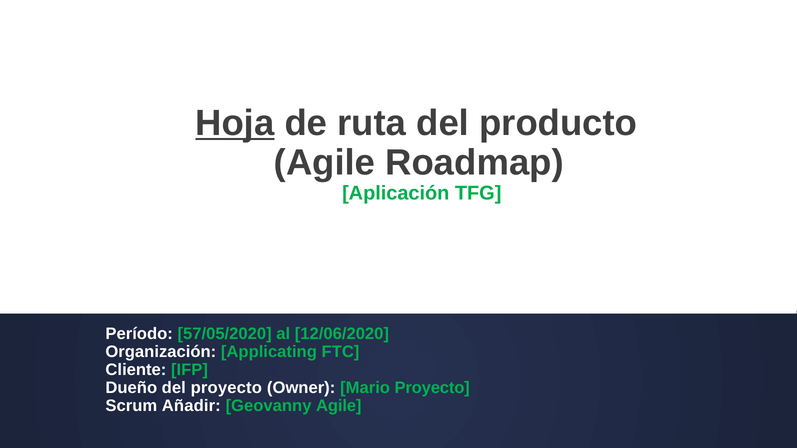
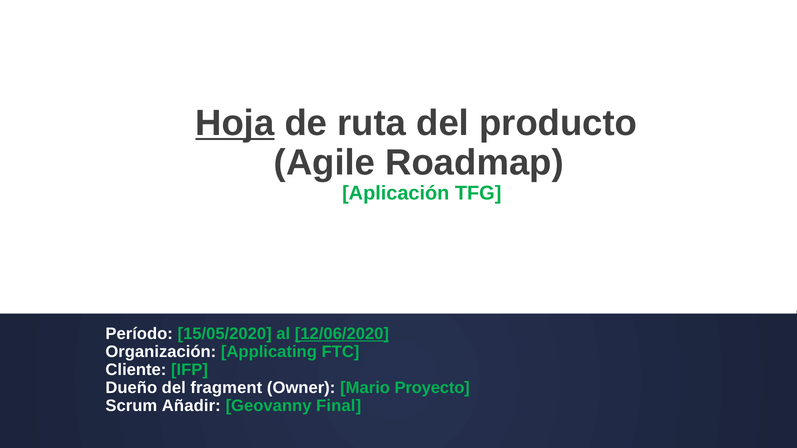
57/05/2020: 57/05/2020 -> 15/05/2020
12/06/2020 underline: none -> present
del proyecto: proyecto -> fragment
Geovanny Agile: Agile -> Final
